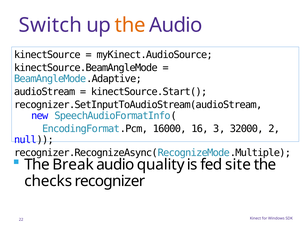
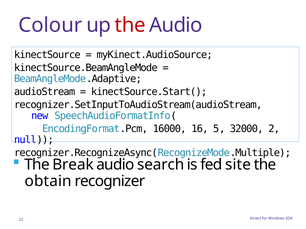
Switch: Switch -> Colour
the at (130, 25) colour: orange -> red
3: 3 -> 5
quality: quality -> search
checks: checks -> obtain
